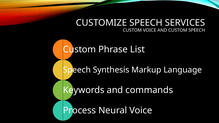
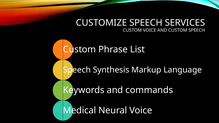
Process: Process -> Medical
